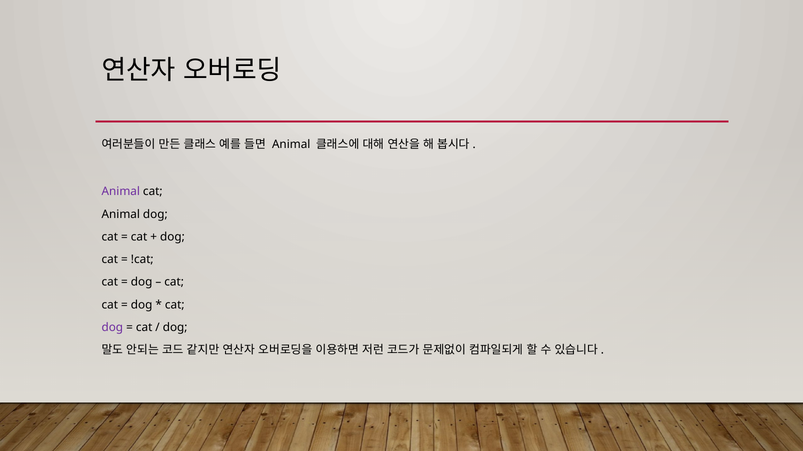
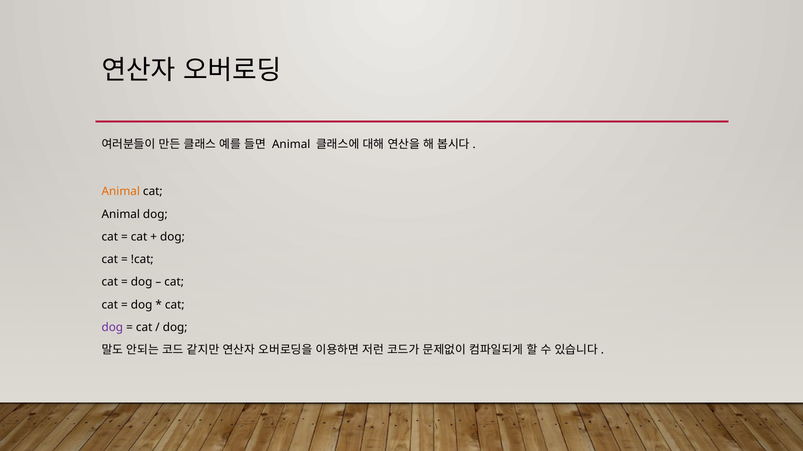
Animal at (121, 192) colour: purple -> orange
